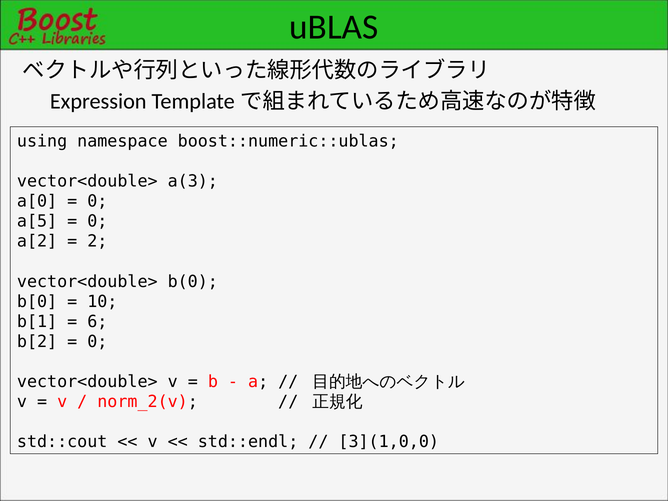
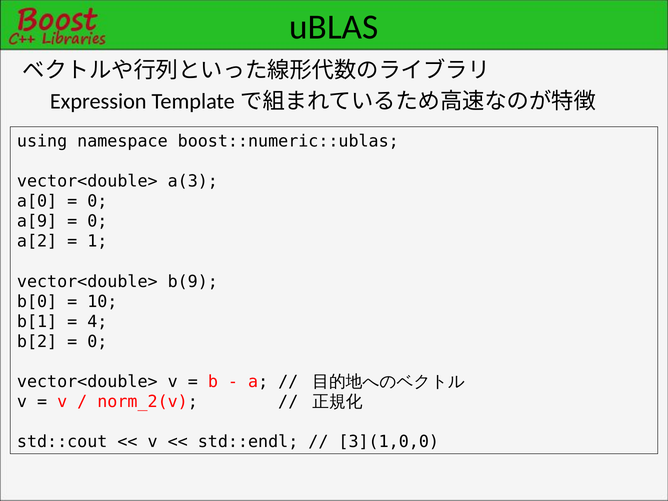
a[5: a[5 -> a[9
2: 2 -> 1
b(0: b(0 -> b(9
6: 6 -> 4
